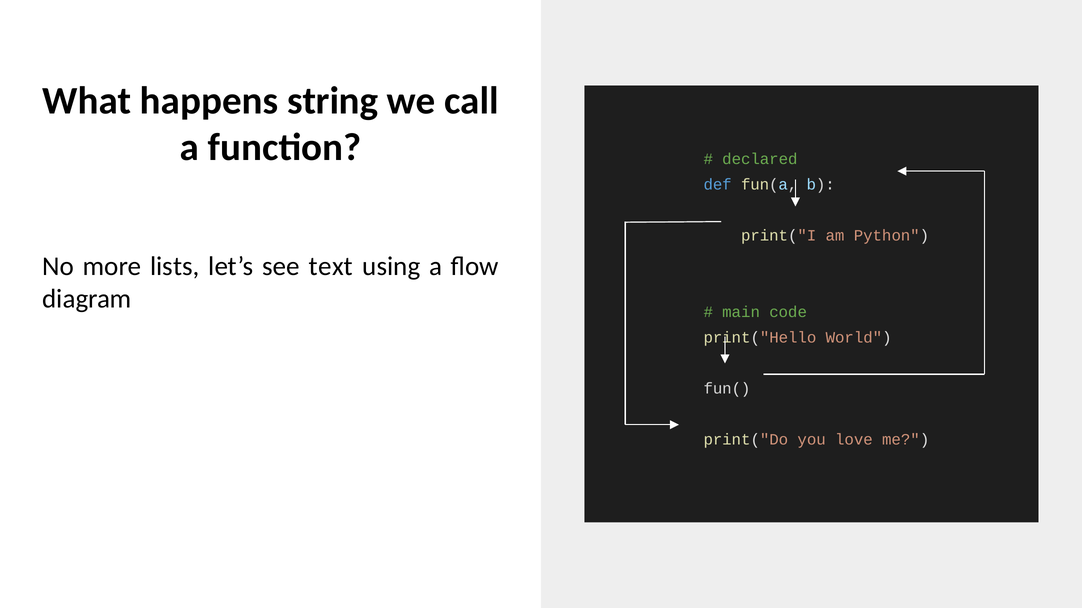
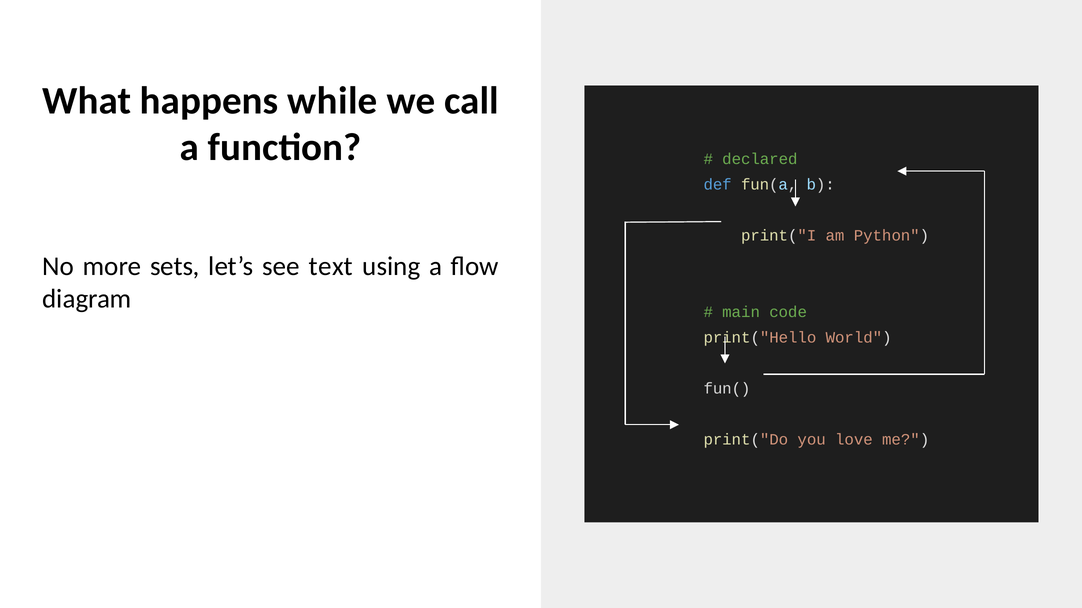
string: string -> while
lists: lists -> sets
